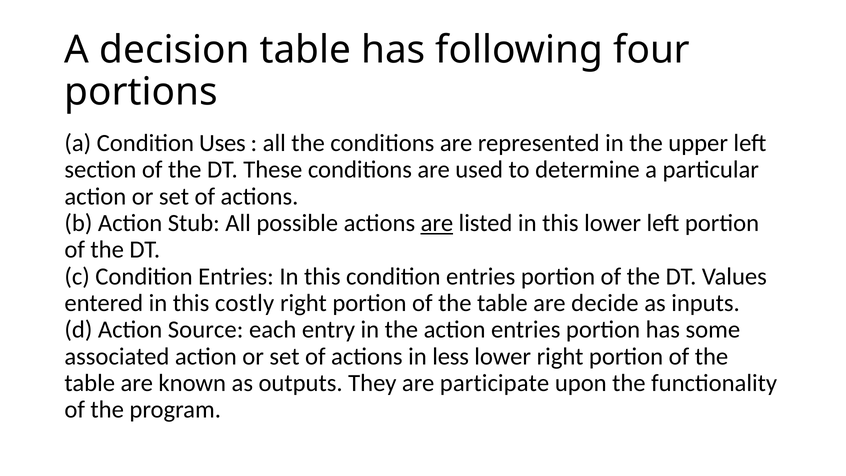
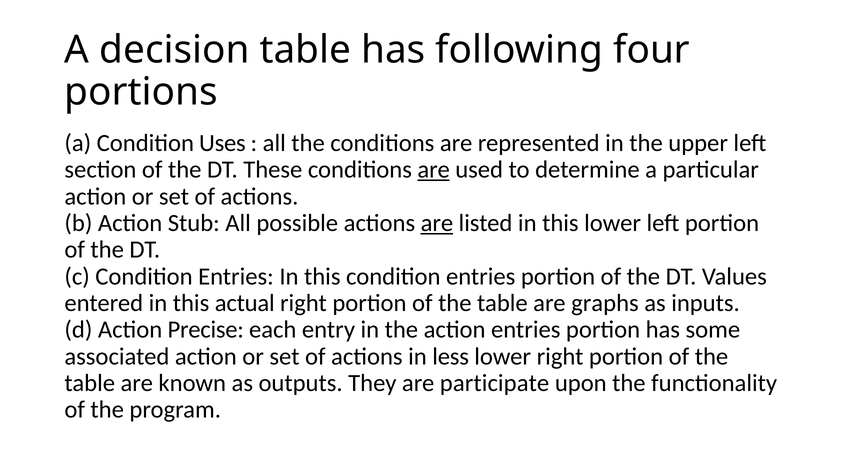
are at (434, 170) underline: none -> present
costly: costly -> actual
decide: decide -> graphs
Source: Source -> Precise
